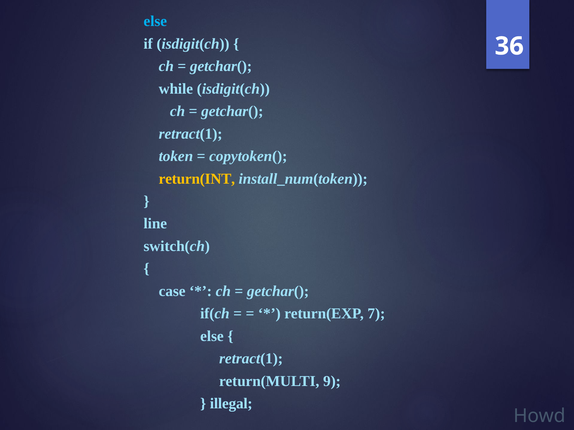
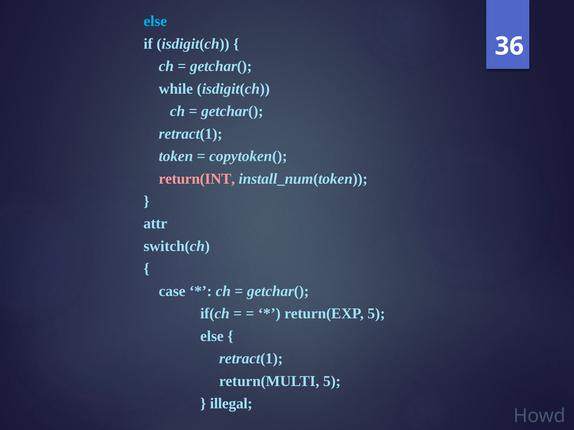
return(INT colour: yellow -> pink
line: line -> attr
return(EXP 7: 7 -> 5
return(MULTI 9: 9 -> 5
